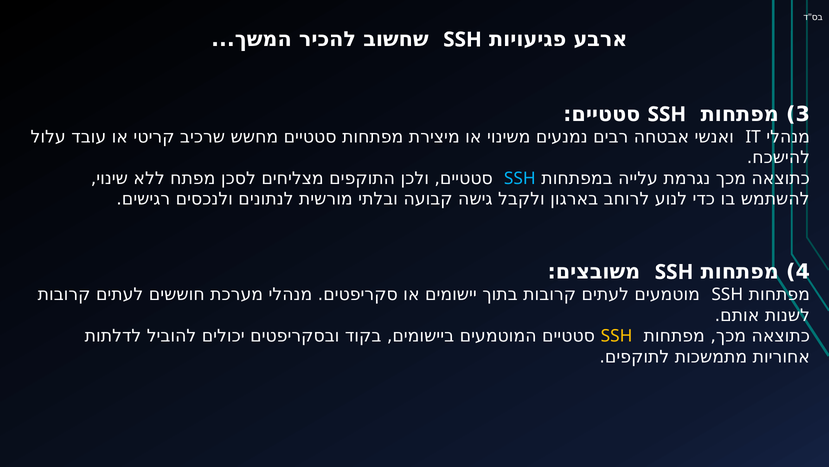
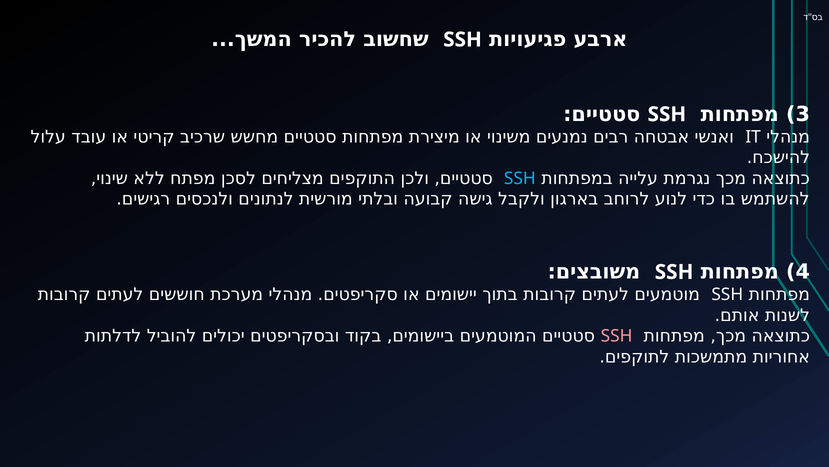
SSH at (617, 336) colour: yellow -> pink
